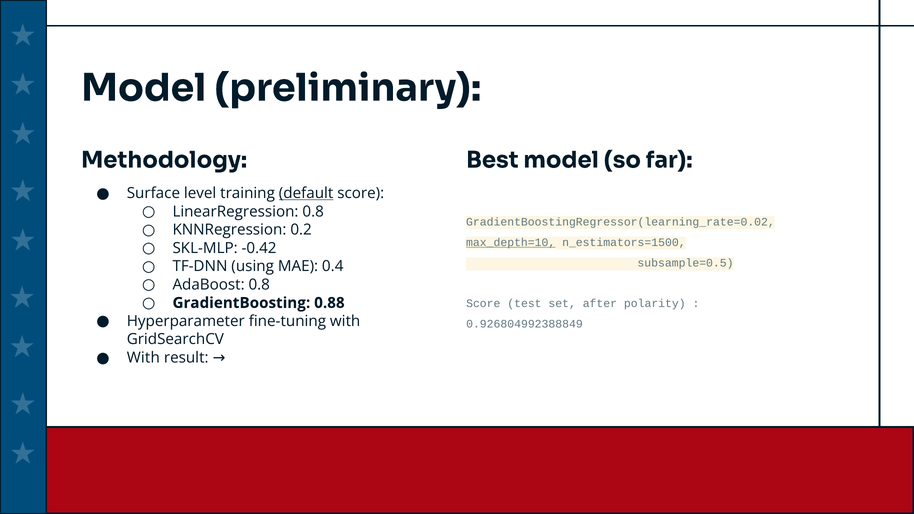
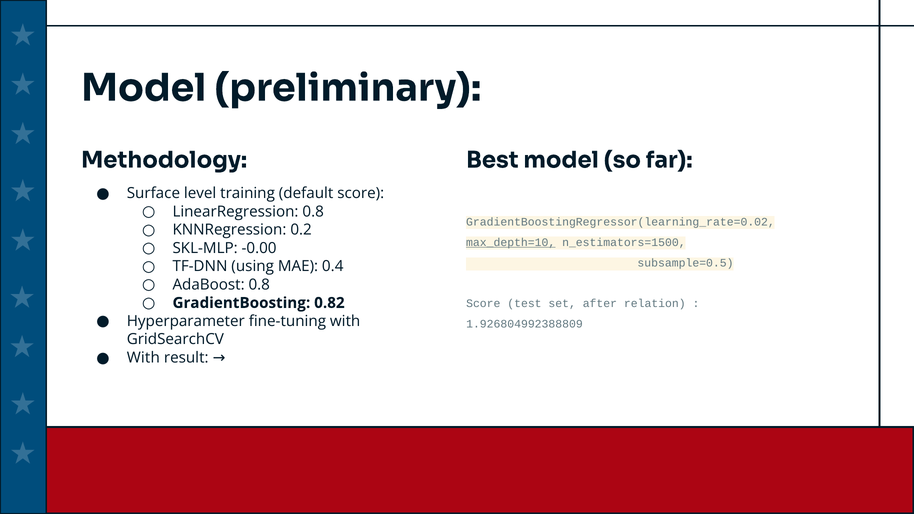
default underline: present -> none
-0.42: -0.42 -> -0.00
0.88: 0.88 -> 0.82
polarity: polarity -> relation
0.926804992388849: 0.926804992388849 -> 1.926804992388809
